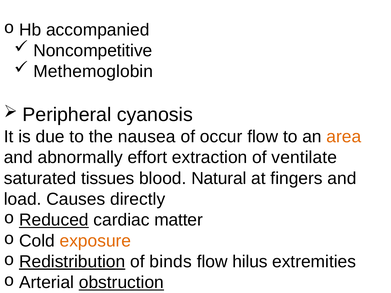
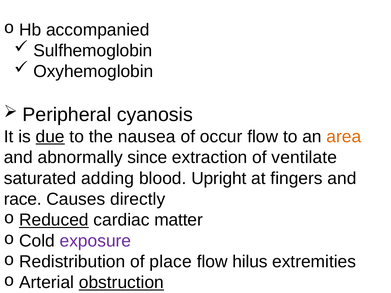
Noncompetitive: Noncompetitive -> Sulfhemoglobin
Methemoglobin: Methemoglobin -> Oxyhemoglobin
due underline: none -> present
effort: effort -> since
tissues: tissues -> adding
Natural: Natural -> Upright
load: load -> race
exposure colour: orange -> purple
Redistribution underline: present -> none
binds: binds -> place
